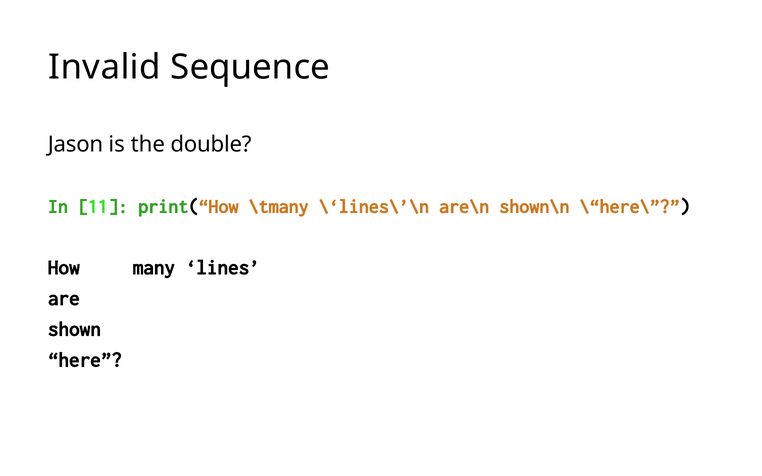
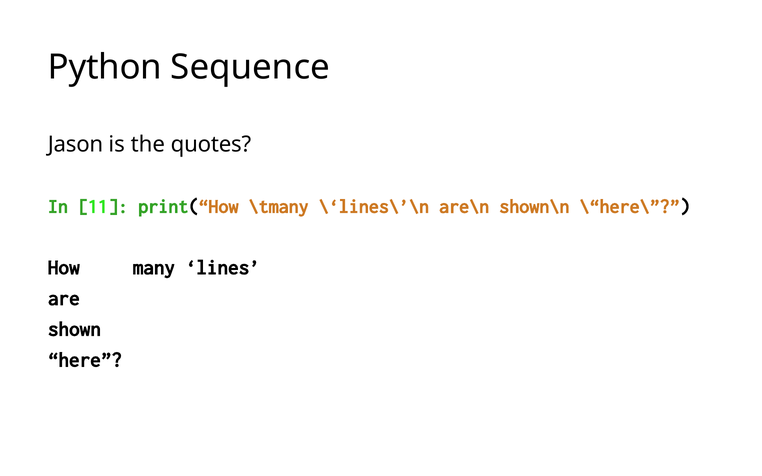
Invalid: Invalid -> Python
double: double -> quotes
